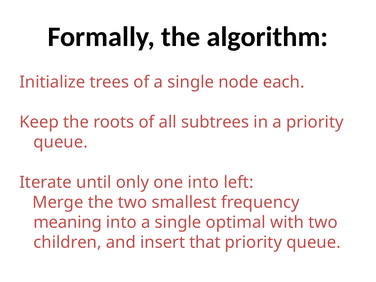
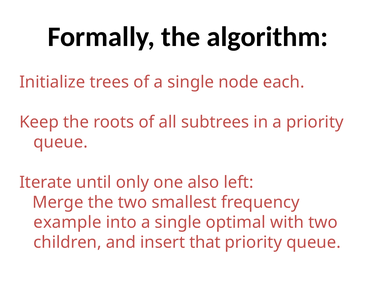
one into: into -> also
meaning: meaning -> example
